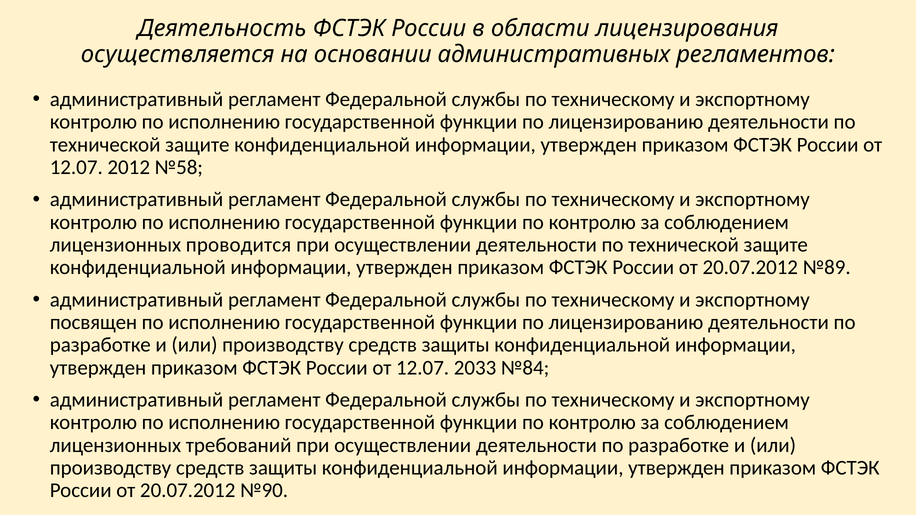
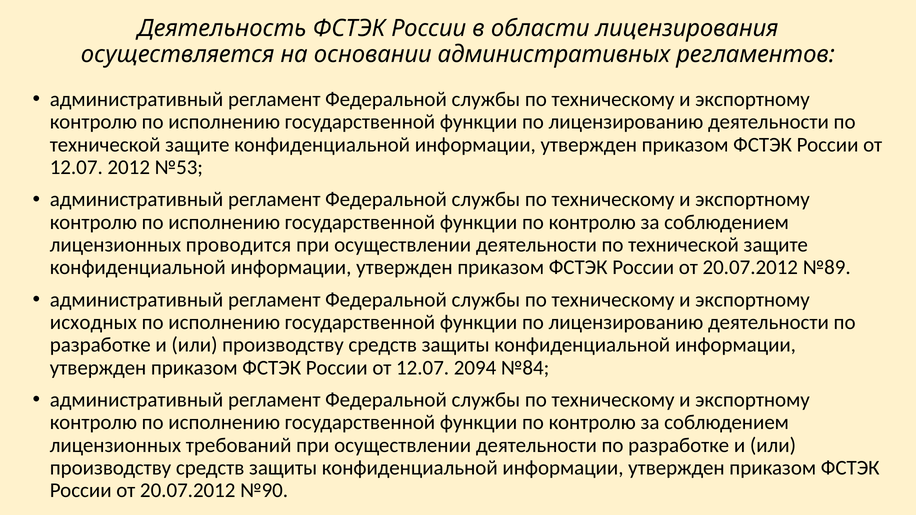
№58: №58 -> №53
посвящен: посвящен -> исходных
2033: 2033 -> 2094
